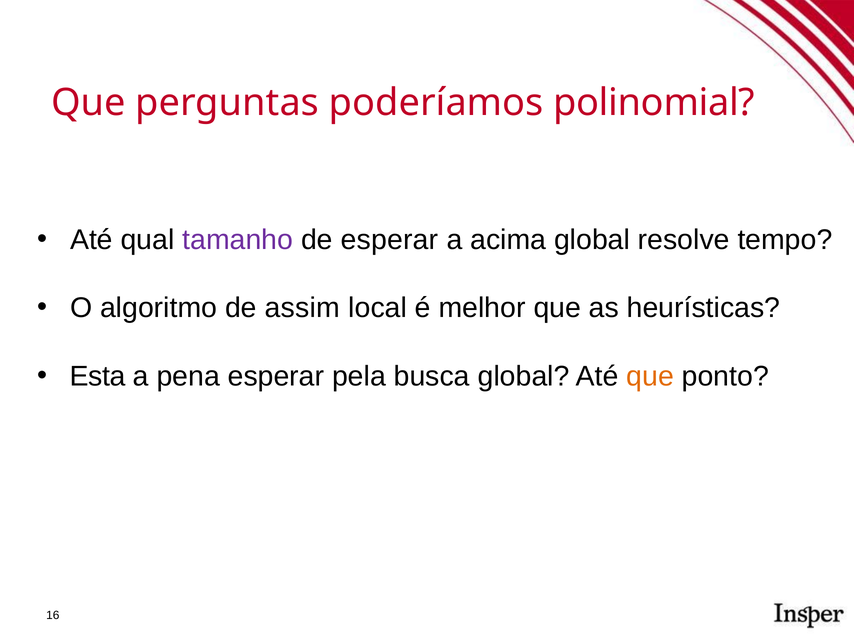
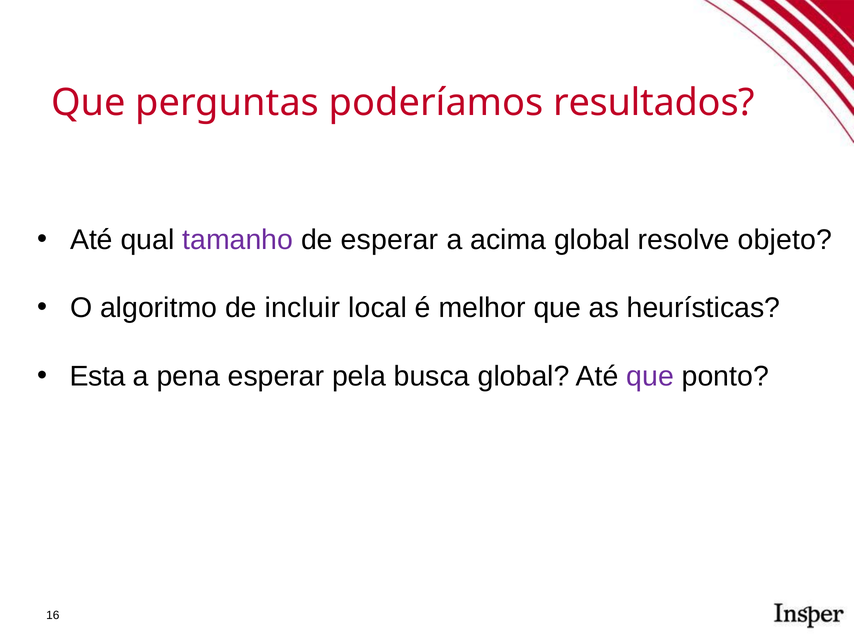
polinomial: polinomial -> resultados
tempo: tempo -> objeto
assim: assim -> incluir
que at (650, 377) colour: orange -> purple
